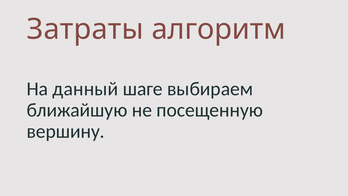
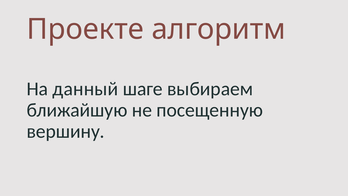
Затраты: Затраты -> Проекте
